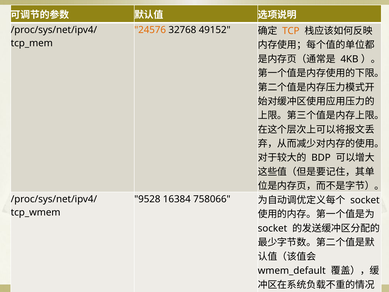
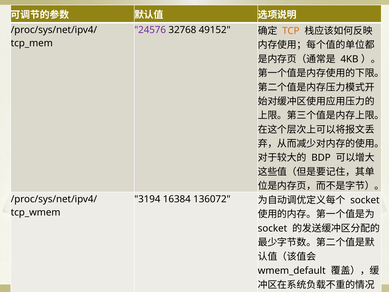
24576 colour: orange -> purple
9528: 9528 -> 3194
758066: 758066 -> 136072
